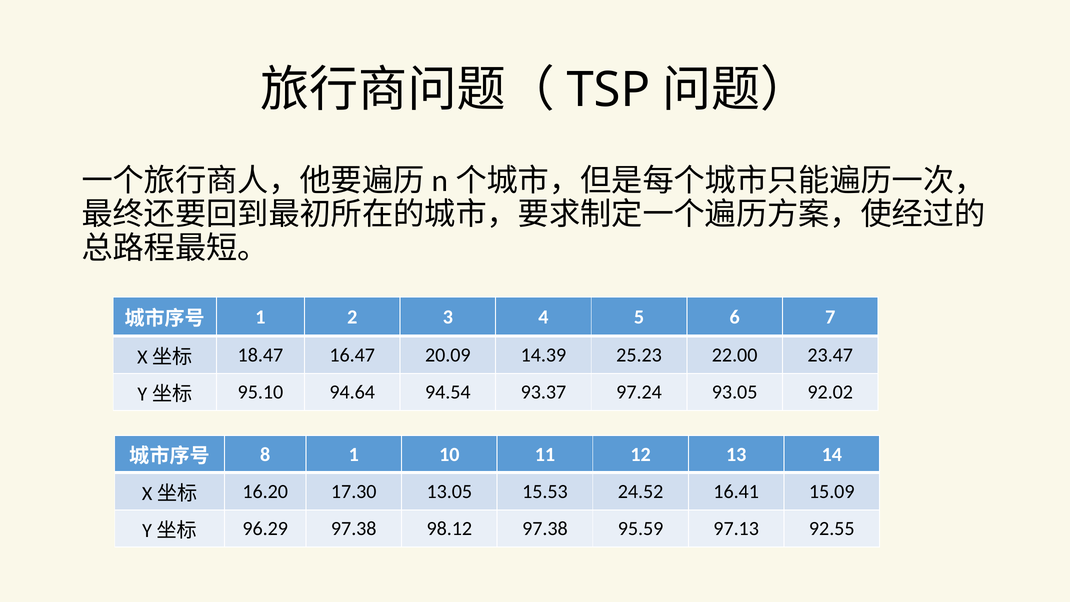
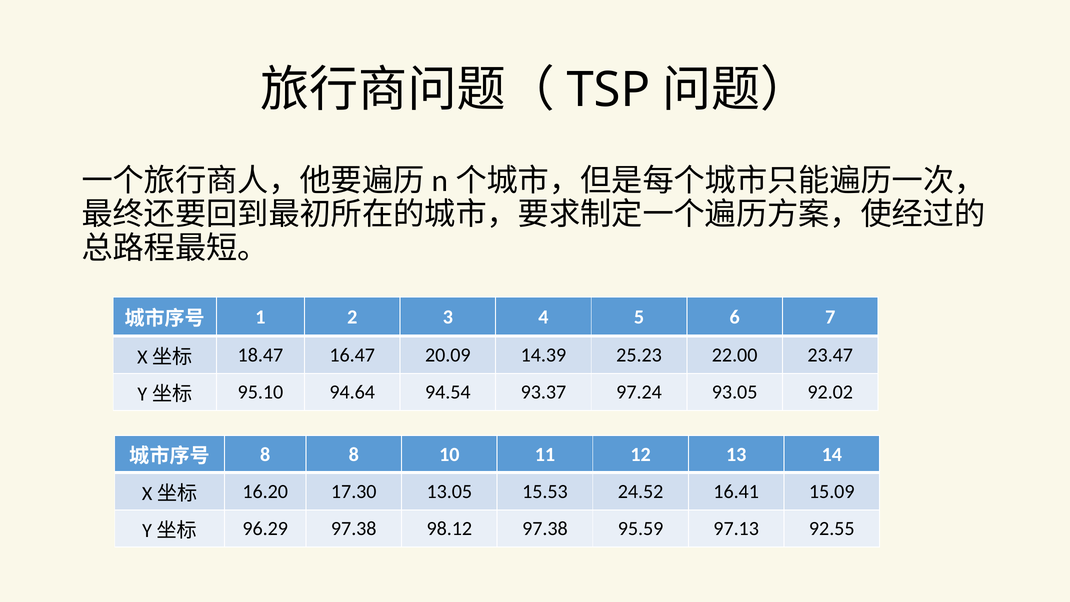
8 1: 1 -> 8
